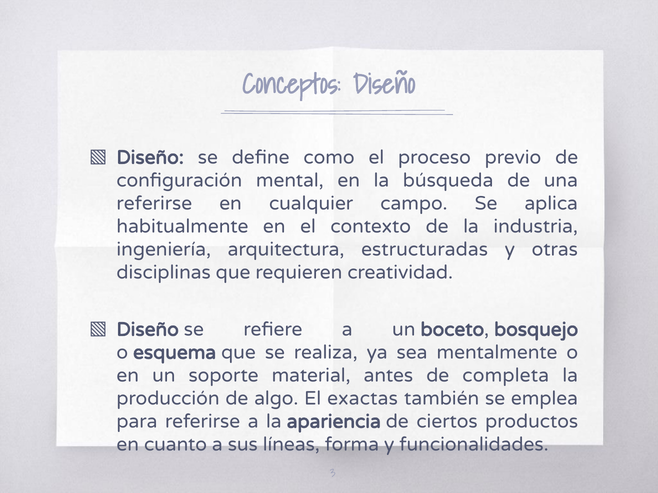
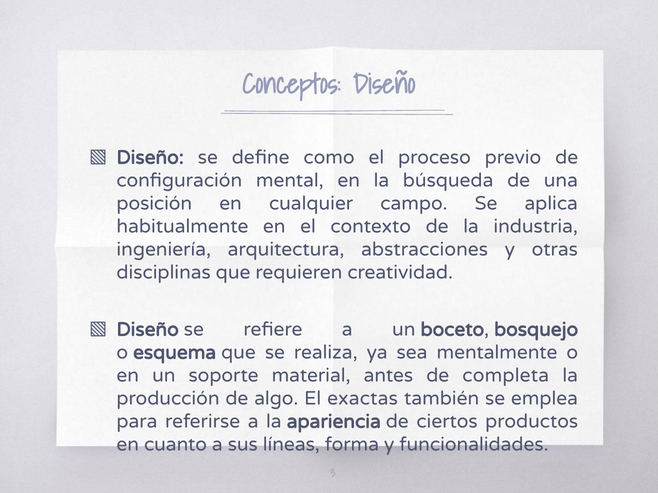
referirse at (154, 204): referirse -> posición
estructuradas: estructuradas -> abstracciones
